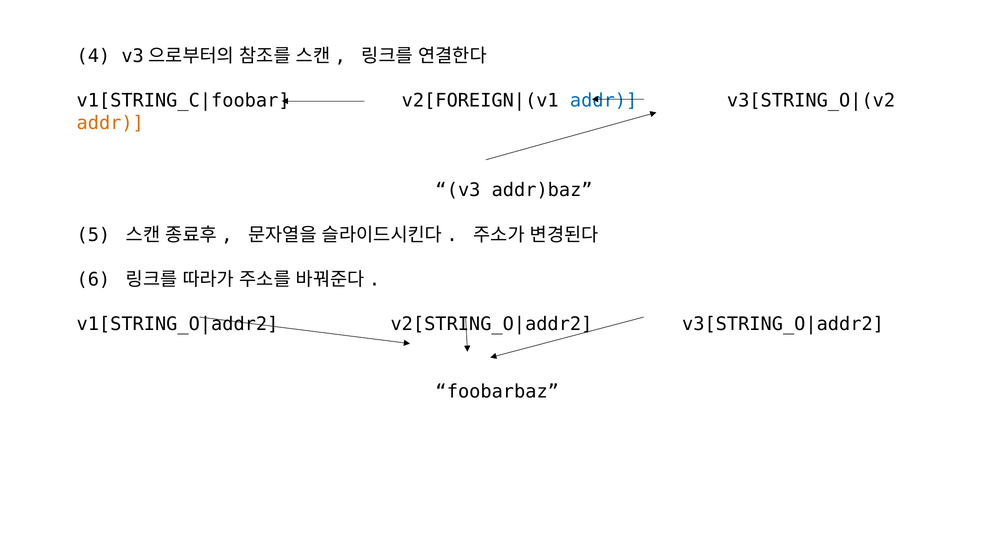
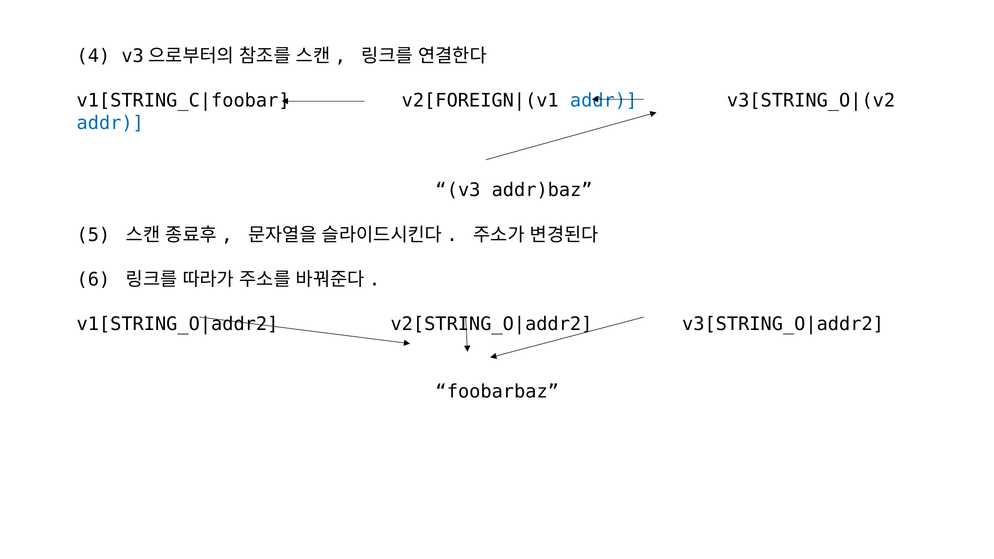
addr at (110, 123) colour: orange -> blue
